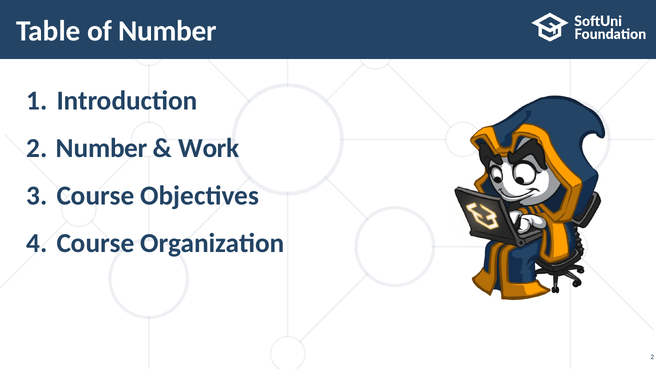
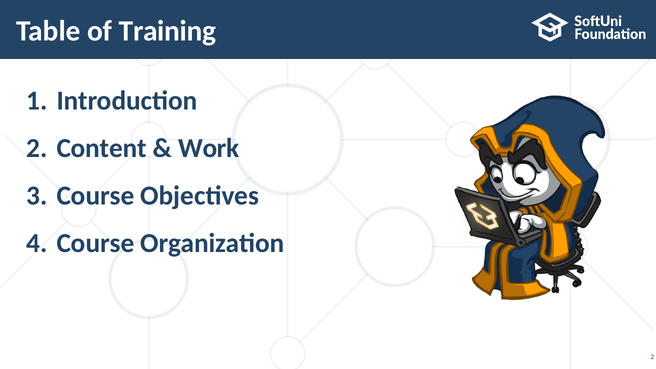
of Number: Number -> Training
2 Number: Number -> Content
